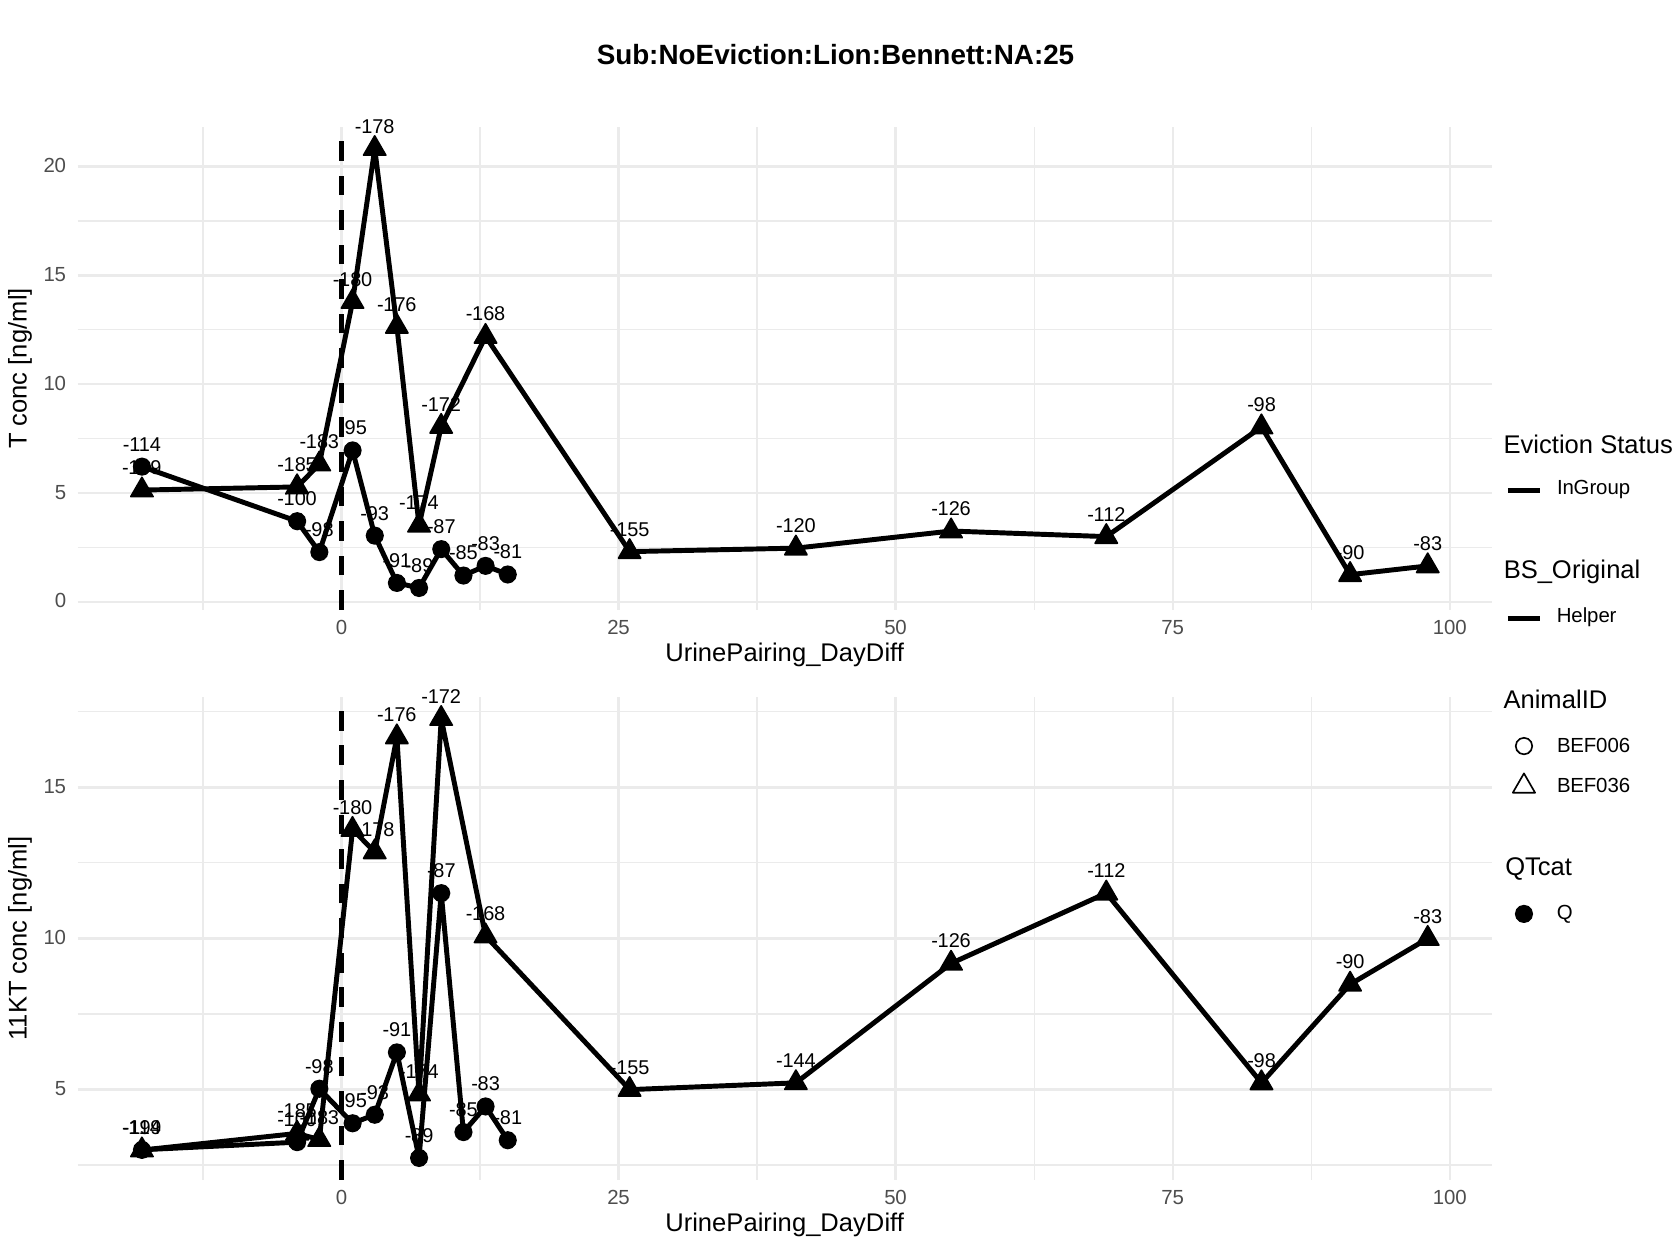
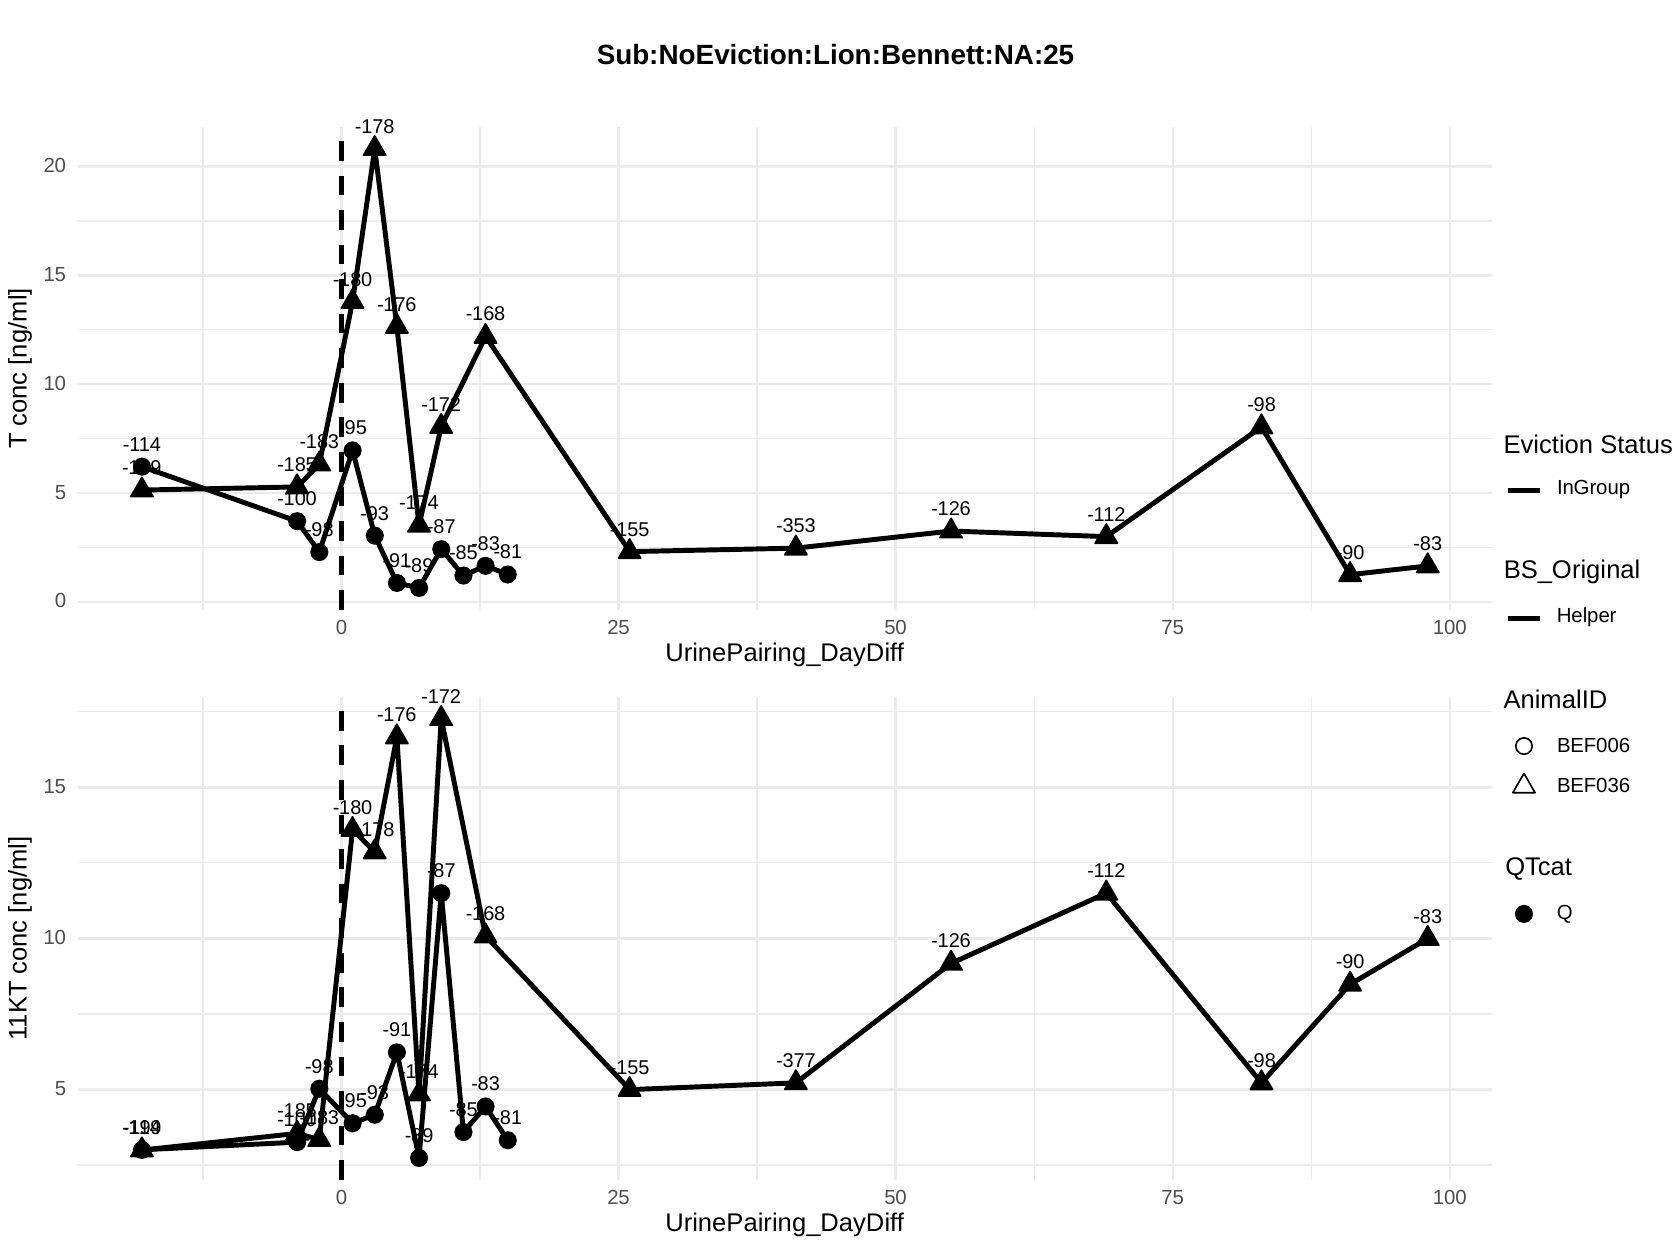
-120: -120 -> -353
-144: -144 -> -377
